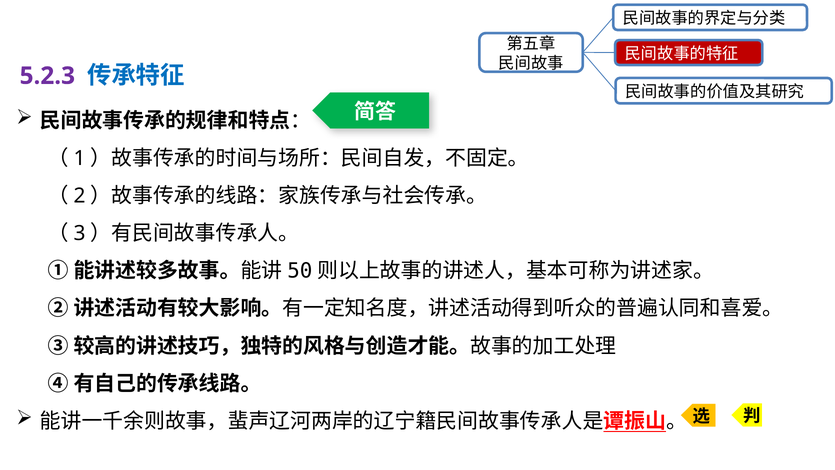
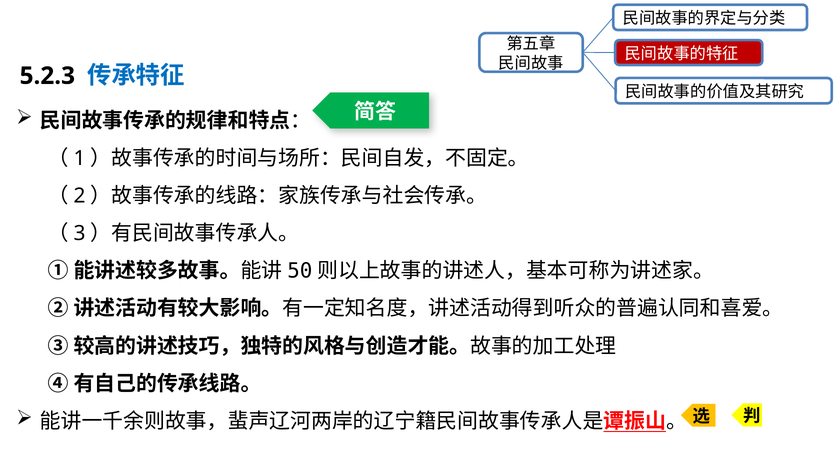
5.2.3 colour: purple -> black
